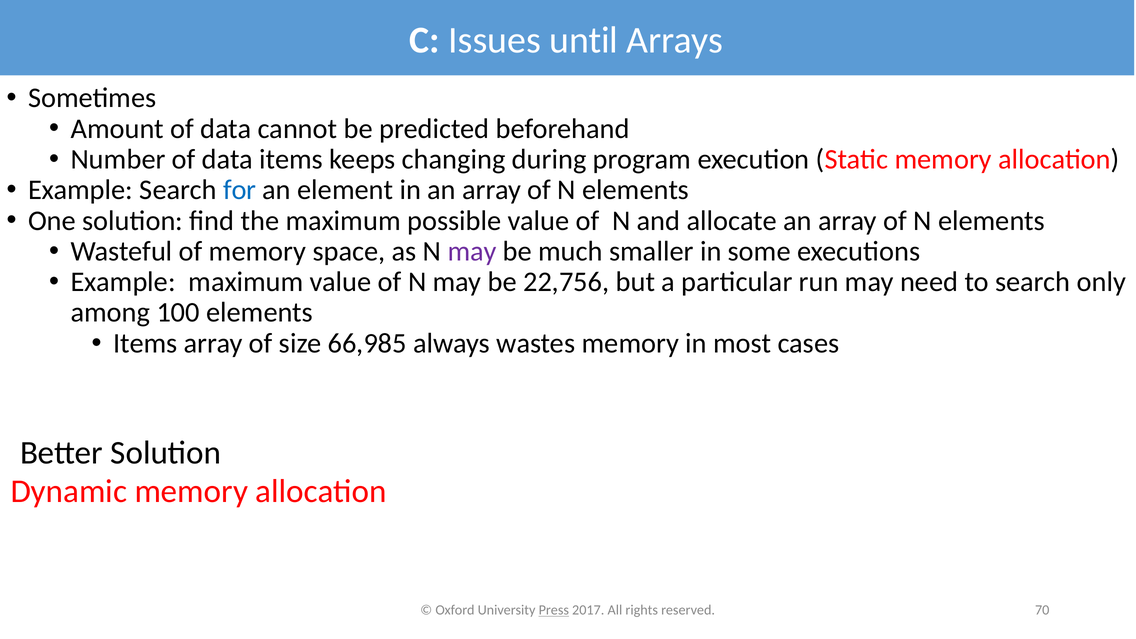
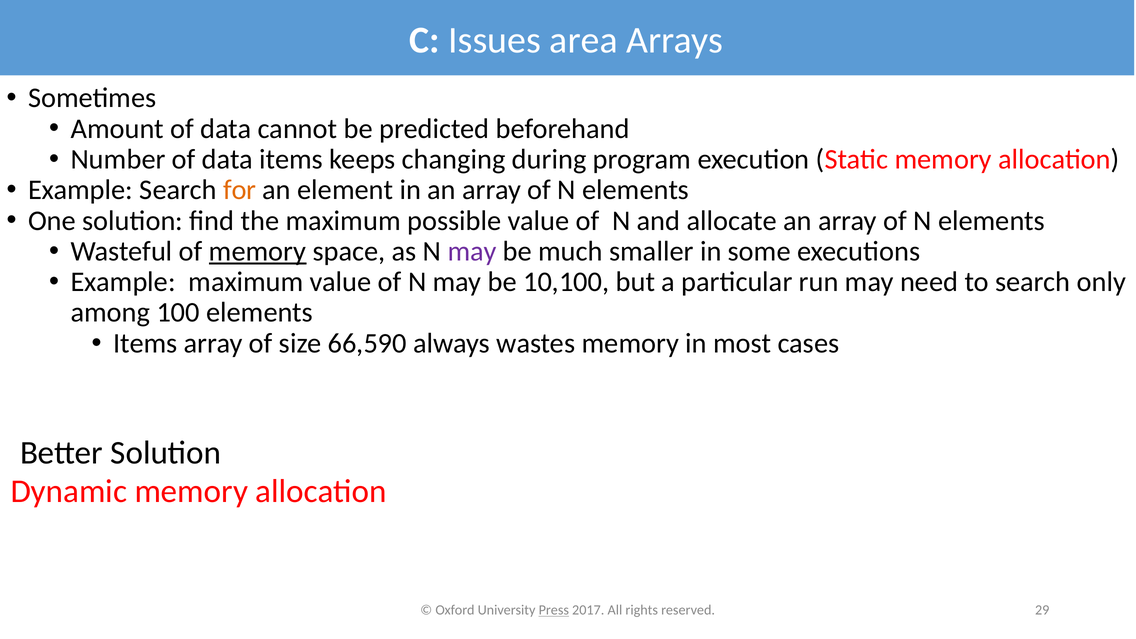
until: until -> area
for colour: blue -> orange
memory at (258, 251) underline: none -> present
22,756: 22,756 -> 10,100
66,985: 66,985 -> 66,590
70: 70 -> 29
